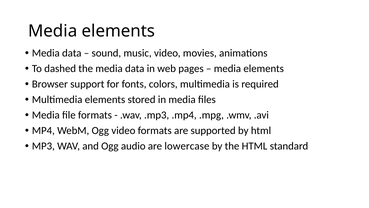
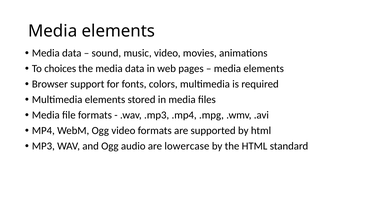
dashed: dashed -> choices
